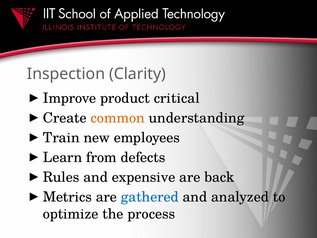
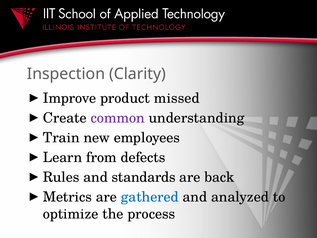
critical: critical -> missed
common colour: orange -> purple
expensive: expensive -> standards
